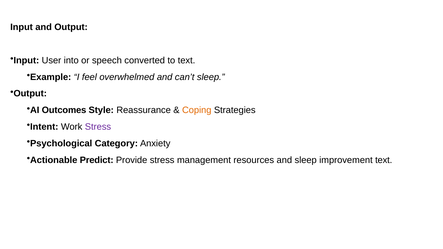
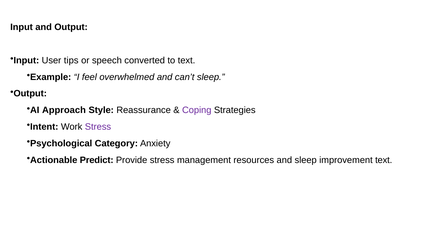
into: into -> tips
Outcomes: Outcomes -> Approach
Coping colour: orange -> purple
